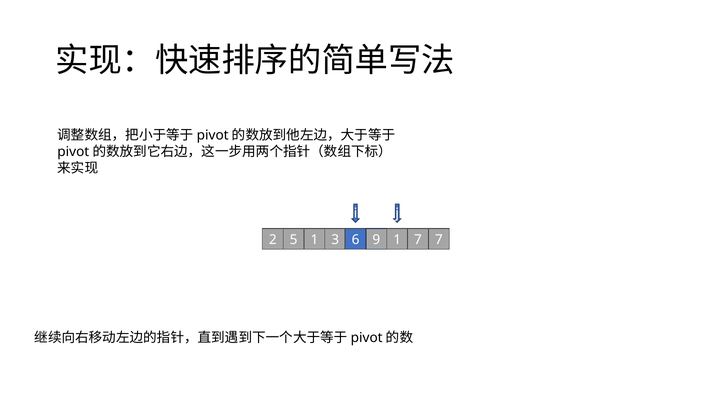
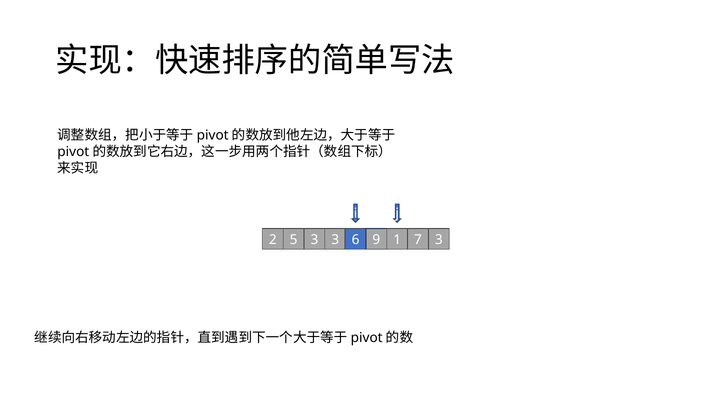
5 1: 1 -> 3
7 7: 7 -> 3
